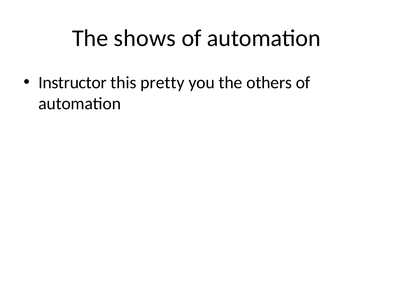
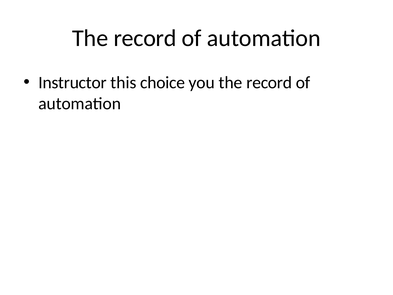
shows at (145, 38): shows -> record
pretty: pretty -> choice
you the others: others -> record
